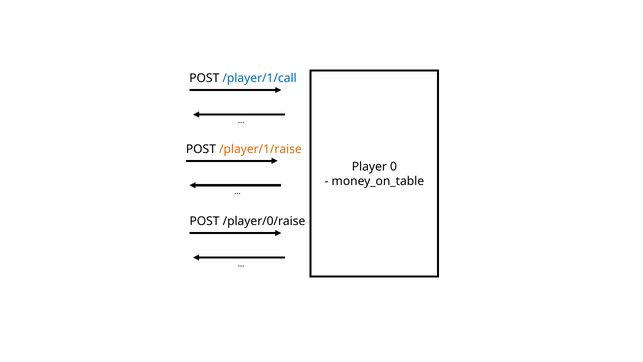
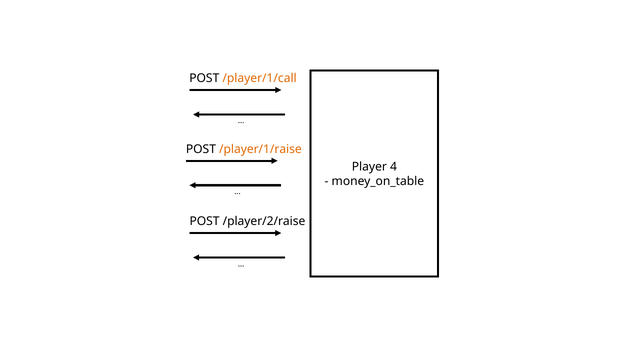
/player/1/call colour: blue -> orange
0: 0 -> 4
/player/0/raise: /player/0/raise -> /player/2/raise
